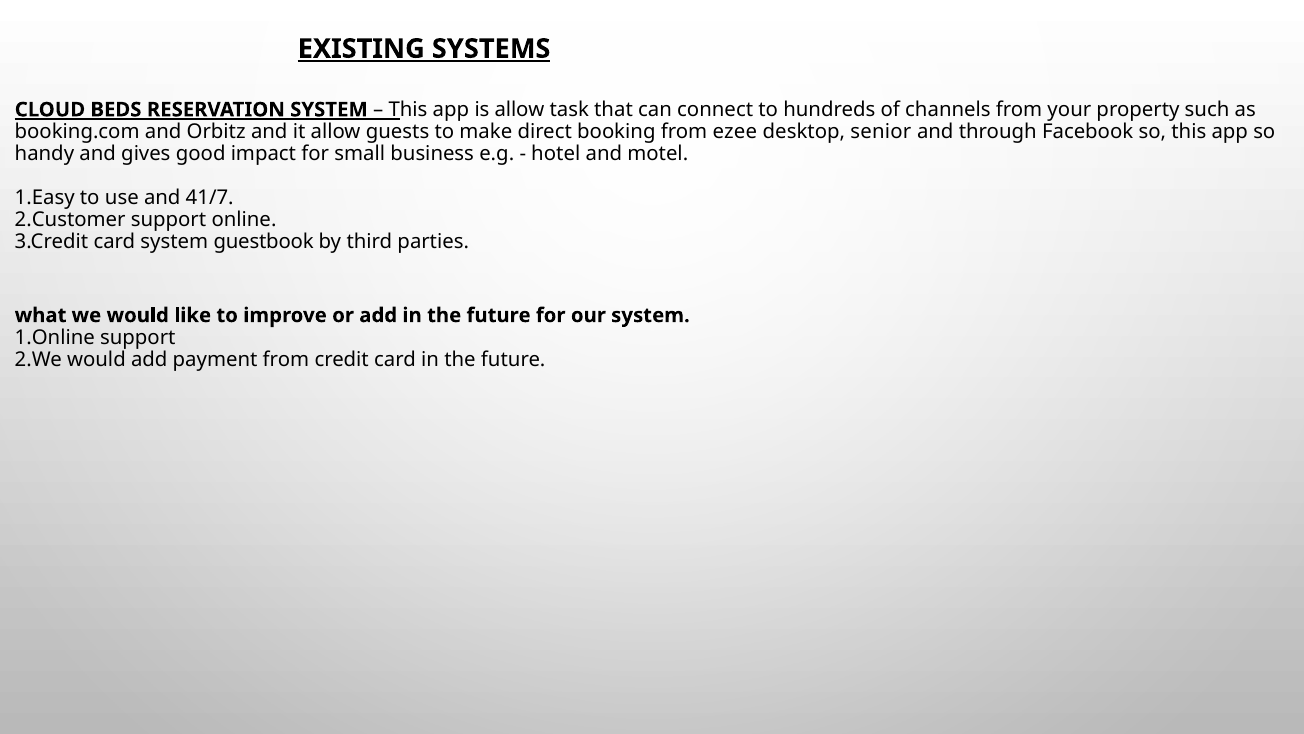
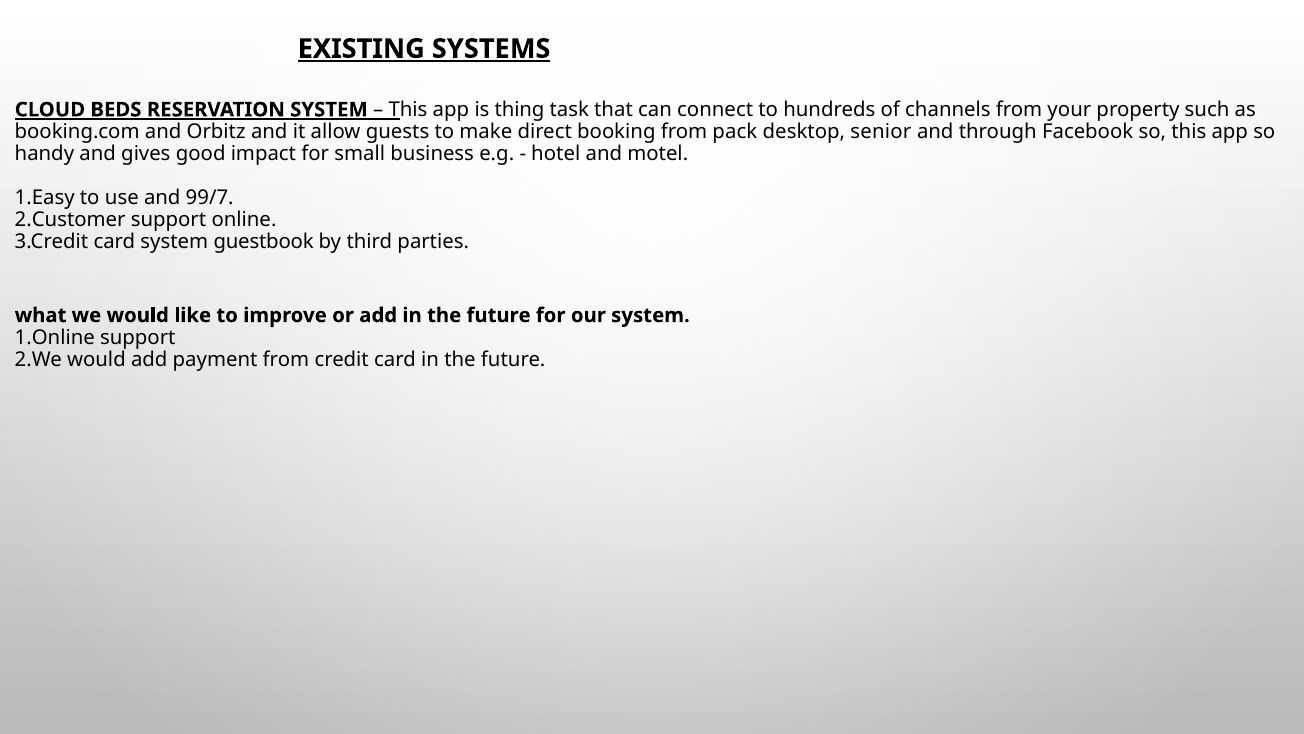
is allow: allow -> thing
ezee: ezee -> pack
41/7: 41/7 -> 99/7
